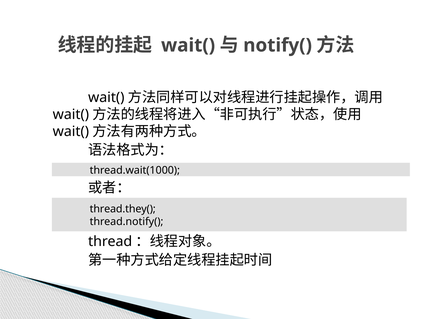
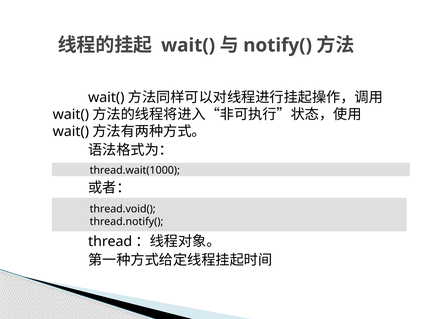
thread.they(: thread.they( -> thread.void(
